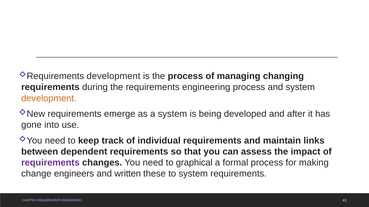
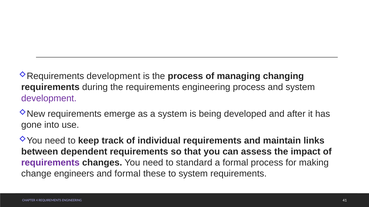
development at (49, 99) colour: orange -> purple
graphical: graphical -> standard
and written: written -> formal
